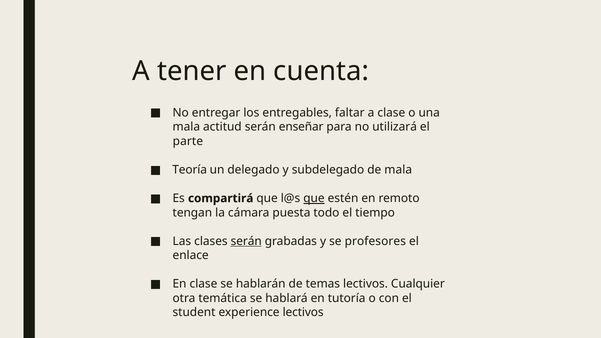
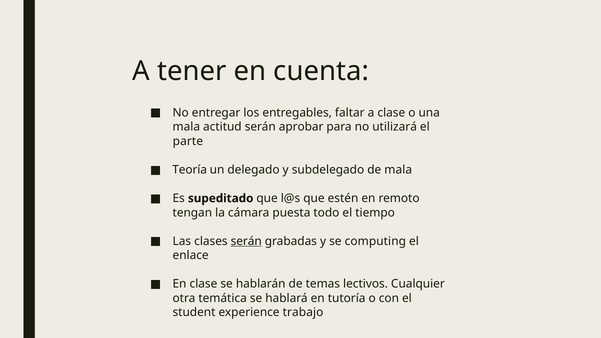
enseñar: enseñar -> aprobar
compartirá: compartirá -> supeditado
que at (314, 198) underline: present -> none
profesores: profesores -> computing
experience lectivos: lectivos -> trabajo
